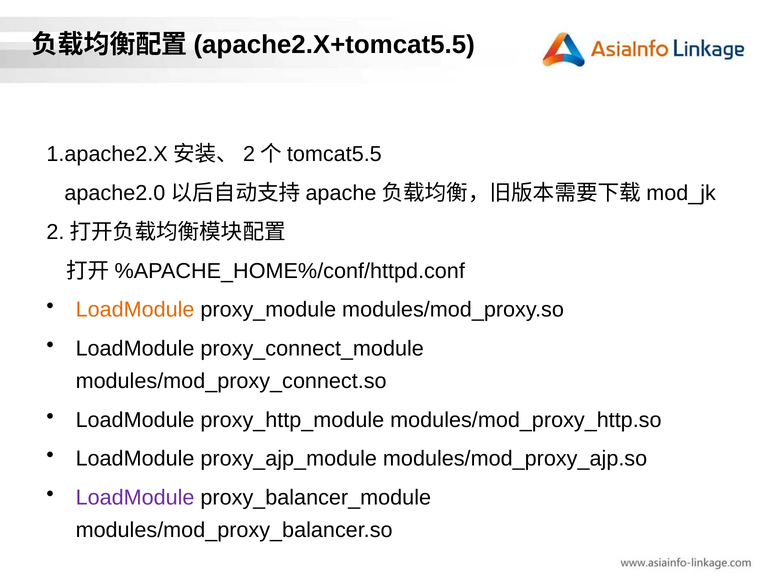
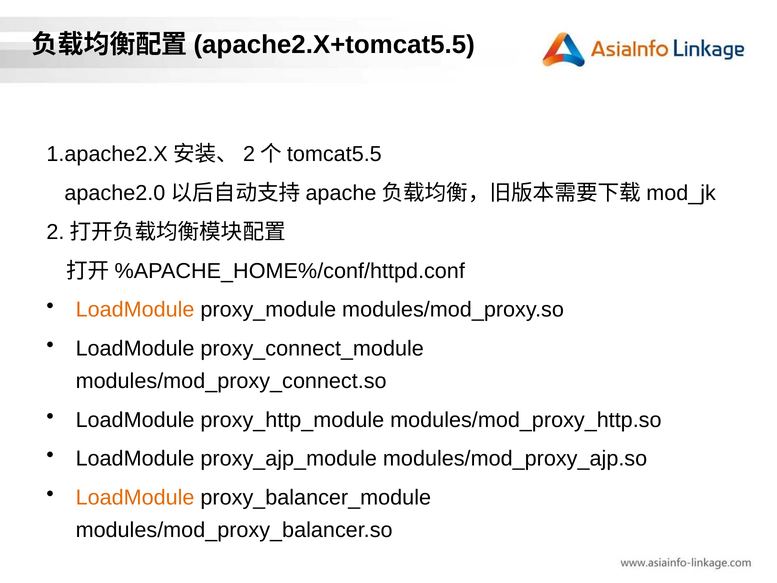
LoadModule at (135, 497) colour: purple -> orange
